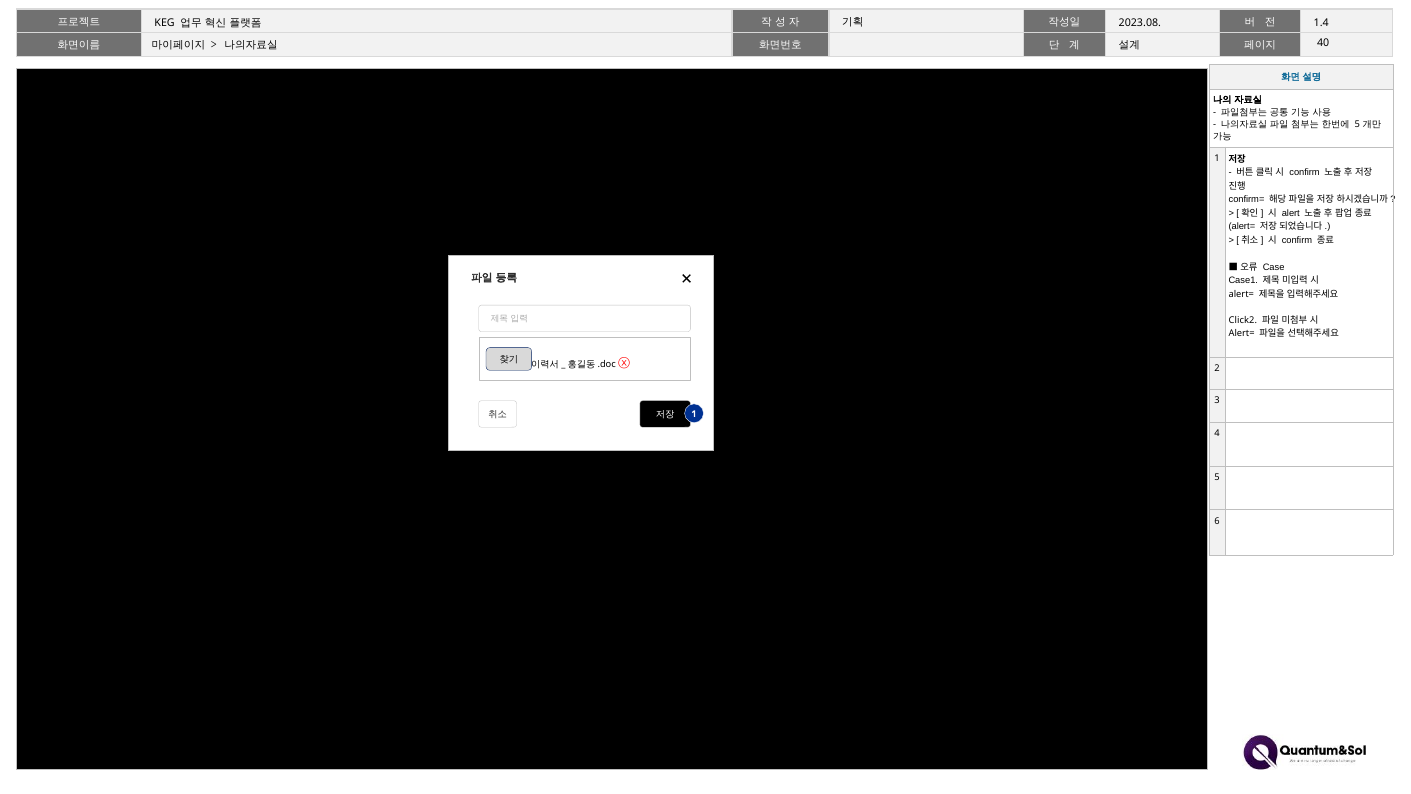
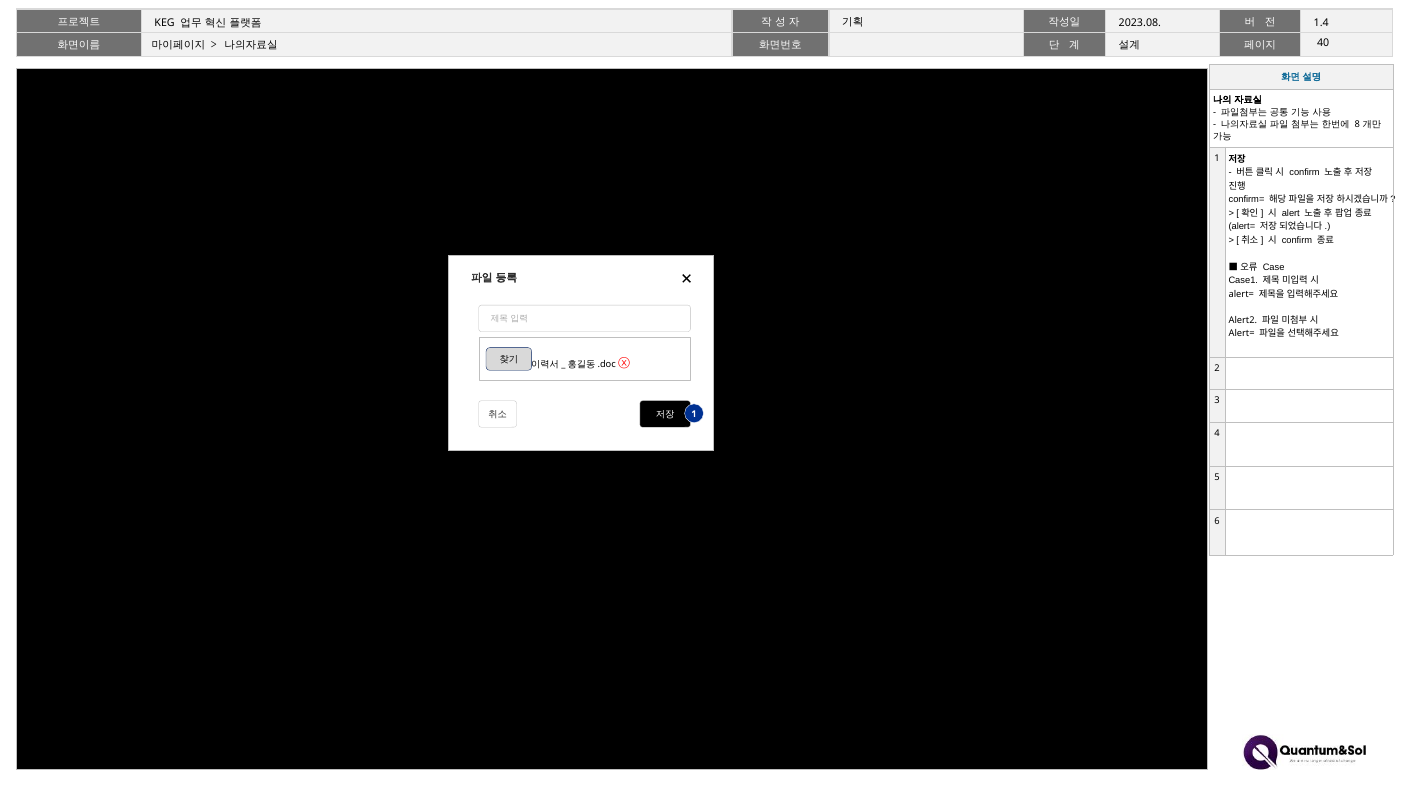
5 at (1357, 125): 5 -> 8
Click2: Click2 -> Alert2
